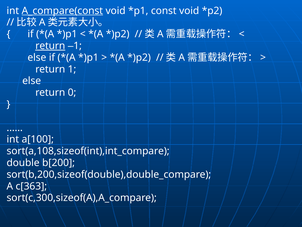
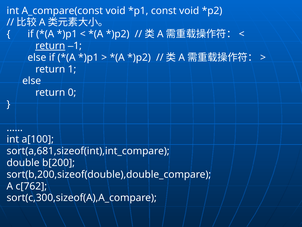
A_compare(const underline: present -> none
sort(a,108,sizeof(int),int_compare: sort(a,108,sizeof(int),int_compare -> sort(a,681,sizeof(int),int_compare
c[363: c[363 -> c[762
